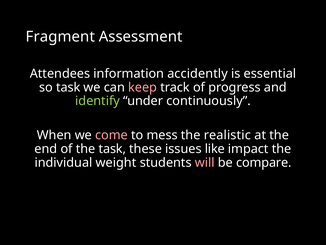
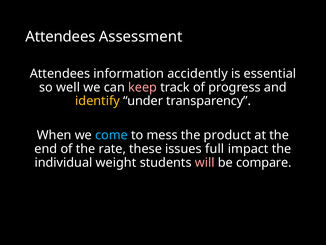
Fragment at (60, 37): Fragment -> Attendees
so task: task -> well
identify colour: light green -> yellow
continuously: continuously -> transparency
come colour: pink -> light blue
realistic: realistic -> product
the task: task -> rate
like: like -> full
